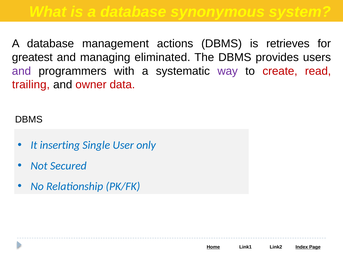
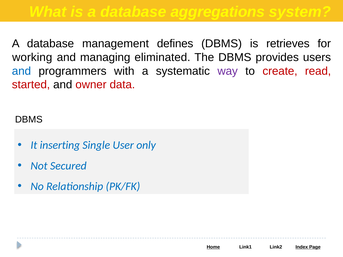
synonymous: synonymous -> aggregations
actions: actions -> defines
greatest: greatest -> working
and at (21, 71) colour: purple -> blue
trailing: trailing -> started
